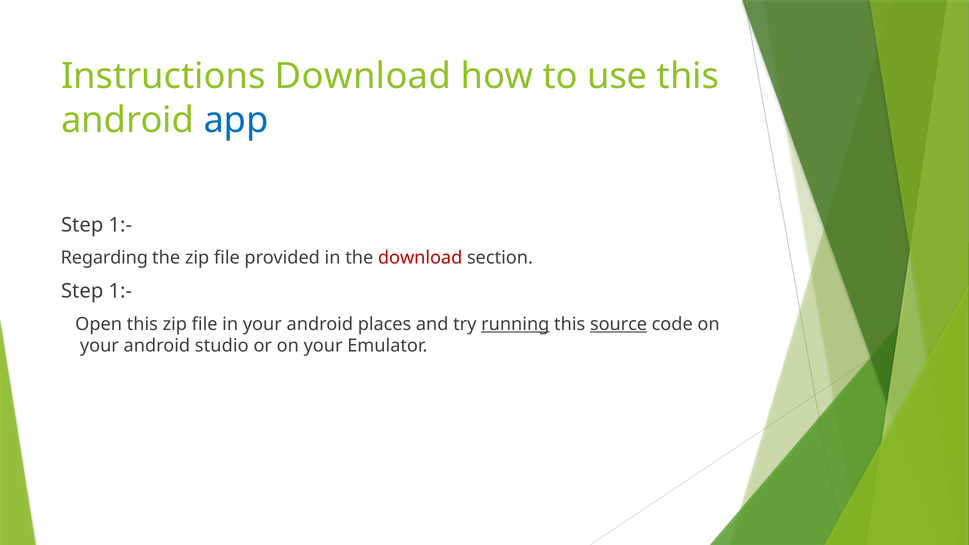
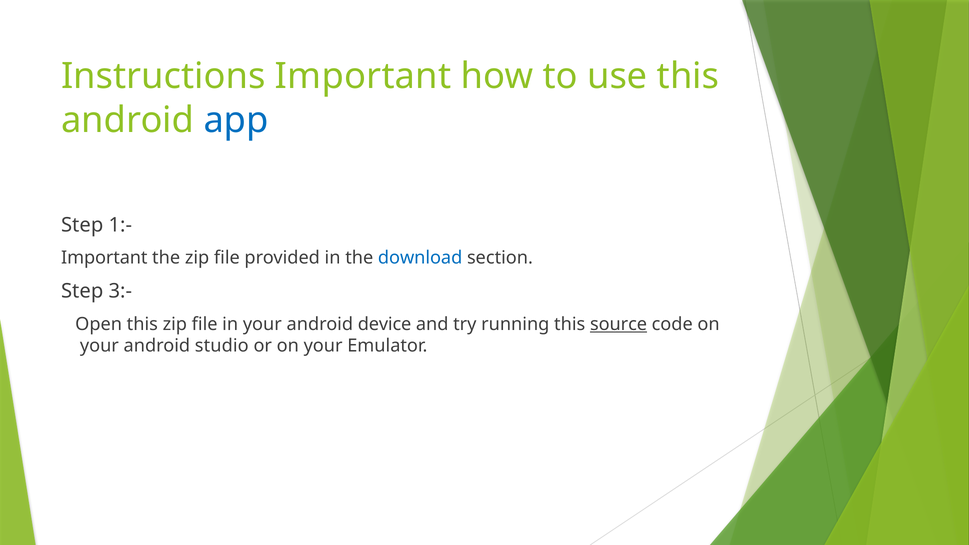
Instructions Download: Download -> Important
Regarding at (104, 258): Regarding -> Important
download at (420, 258) colour: red -> blue
1:- at (120, 291): 1:- -> 3:-
places: places -> device
running underline: present -> none
